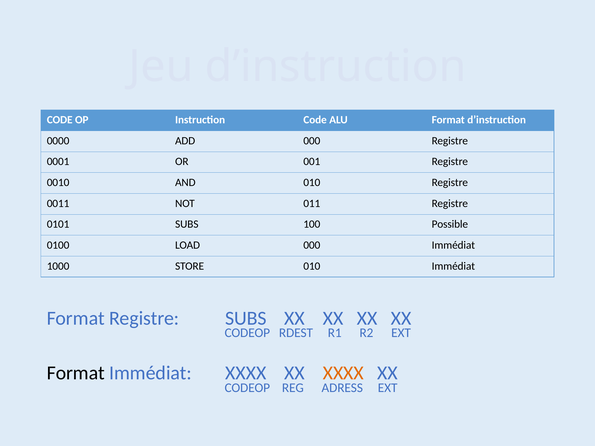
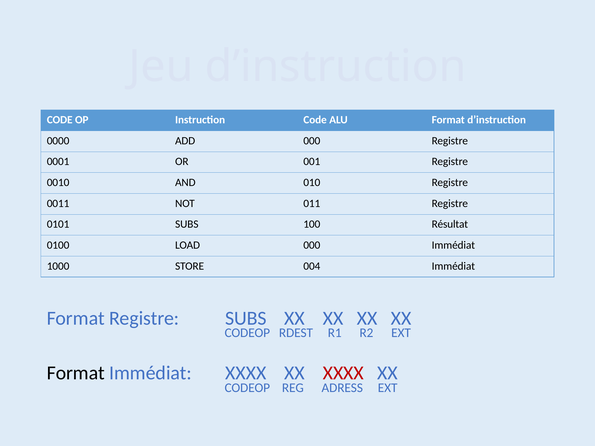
Possible: Possible -> Résultat
STORE 010: 010 -> 004
XXXX at (343, 373) colour: orange -> red
